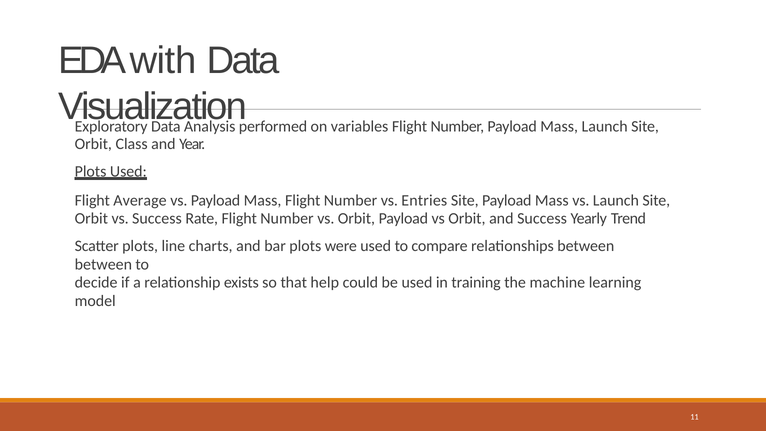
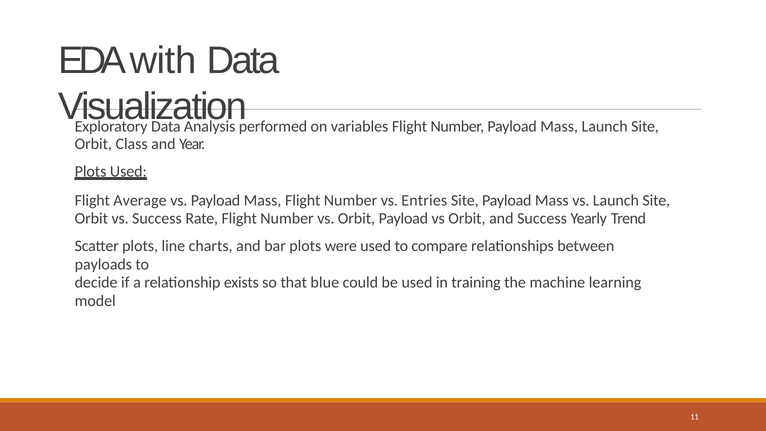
between at (103, 264): between -> payloads
help: help -> blue
